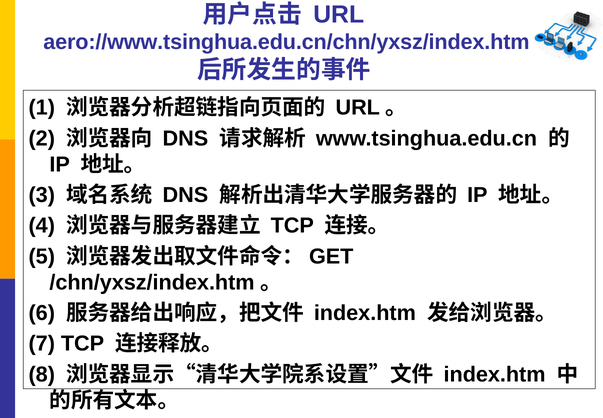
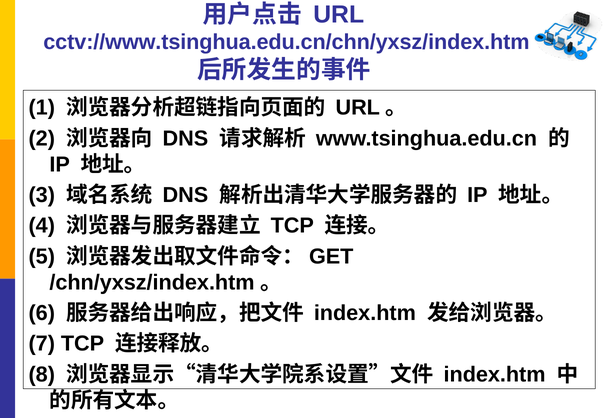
aero://www.tsinghua.edu.cn/chn/yxsz/index.htm: aero://www.tsinghua.edu.cn/chn/yxsz/index.htm -> cctv://www.tsinghua.edu.cn/chn/yxsz/index.htm
